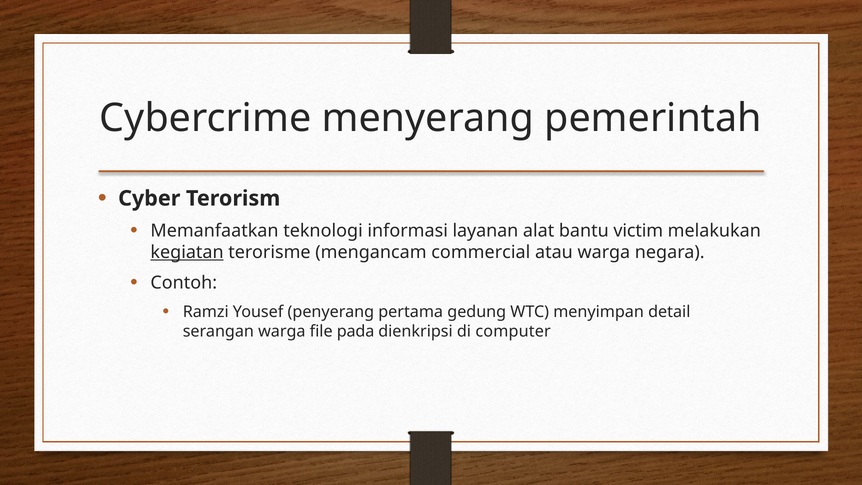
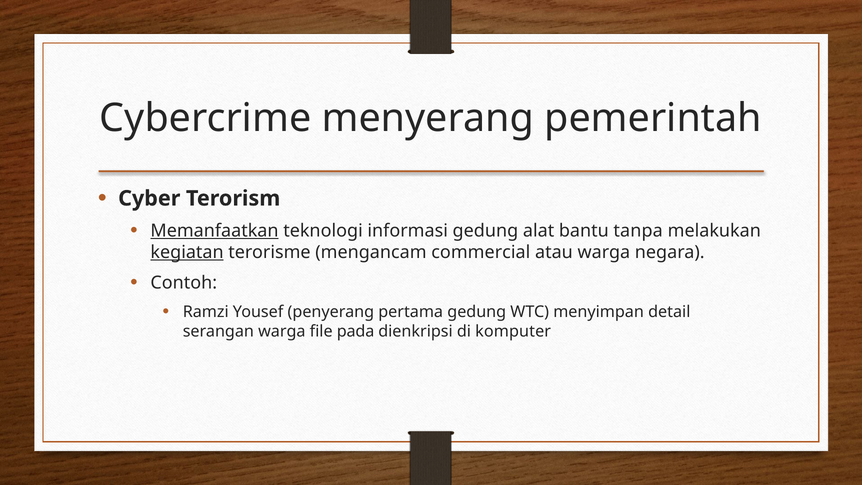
Memanfaatkan underline: none -> present
informasi layanan: layanan -> gedung
victim: victim -> tanpa
computer: computer -> komputer
